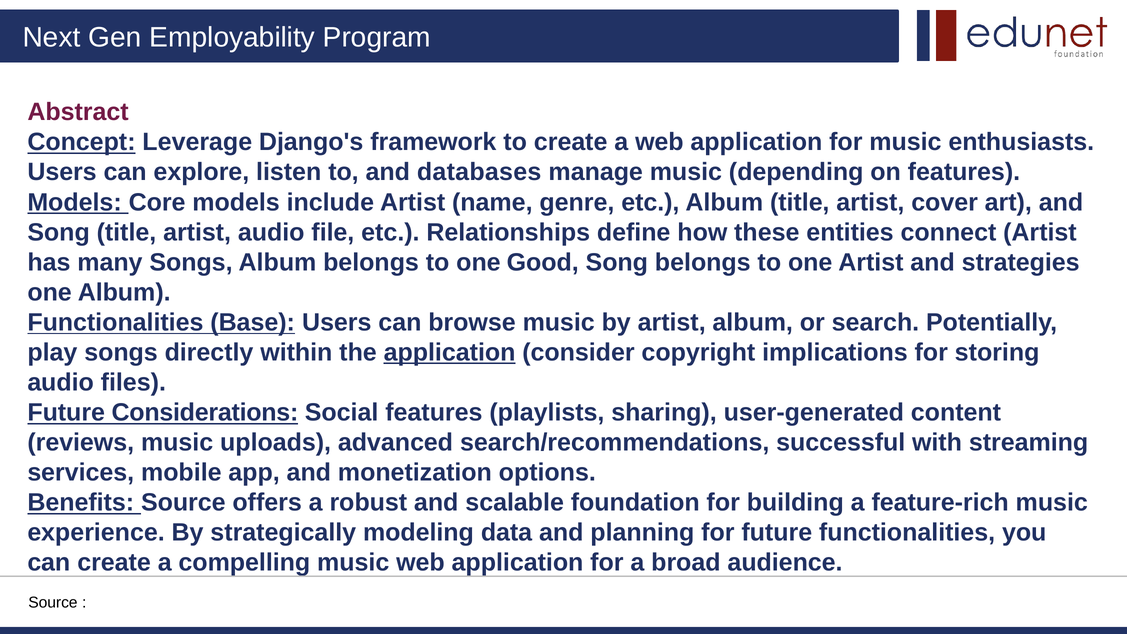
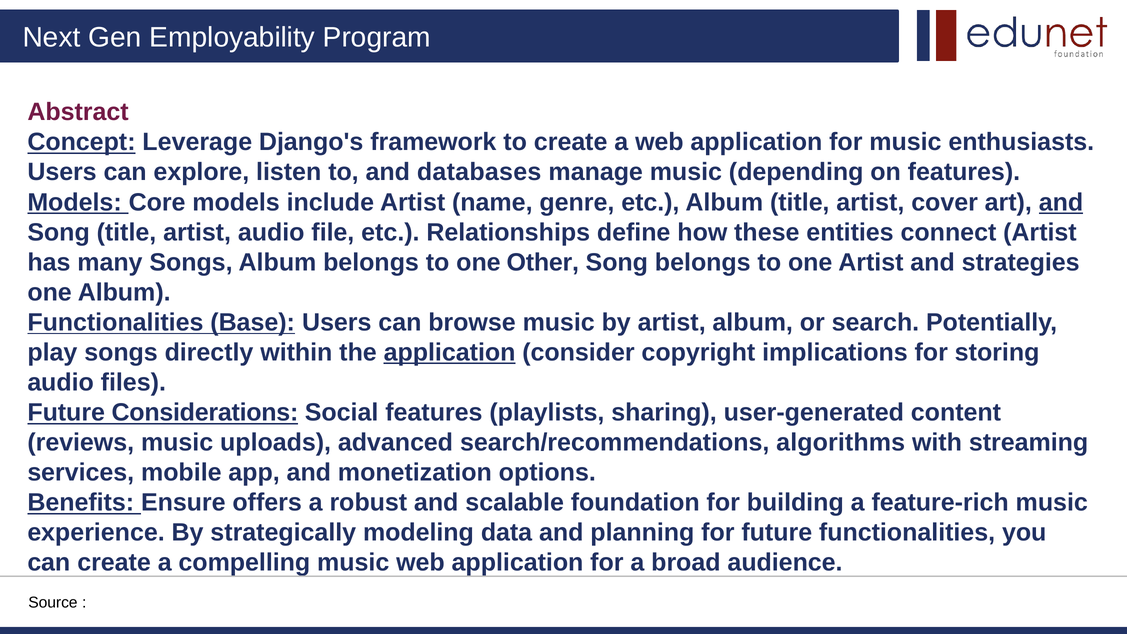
and at (1061, 202) underline: none -> present
Good: Good -> Other
successful: successful -> algorithms
Benefits Source: Source -> Ensure
